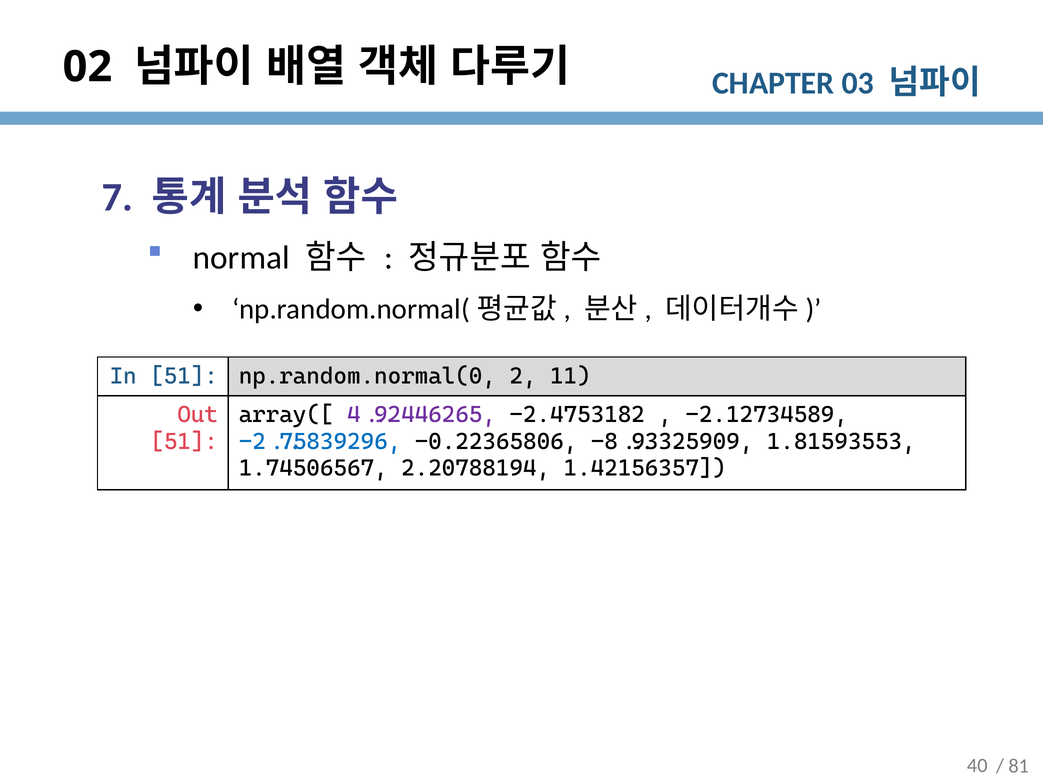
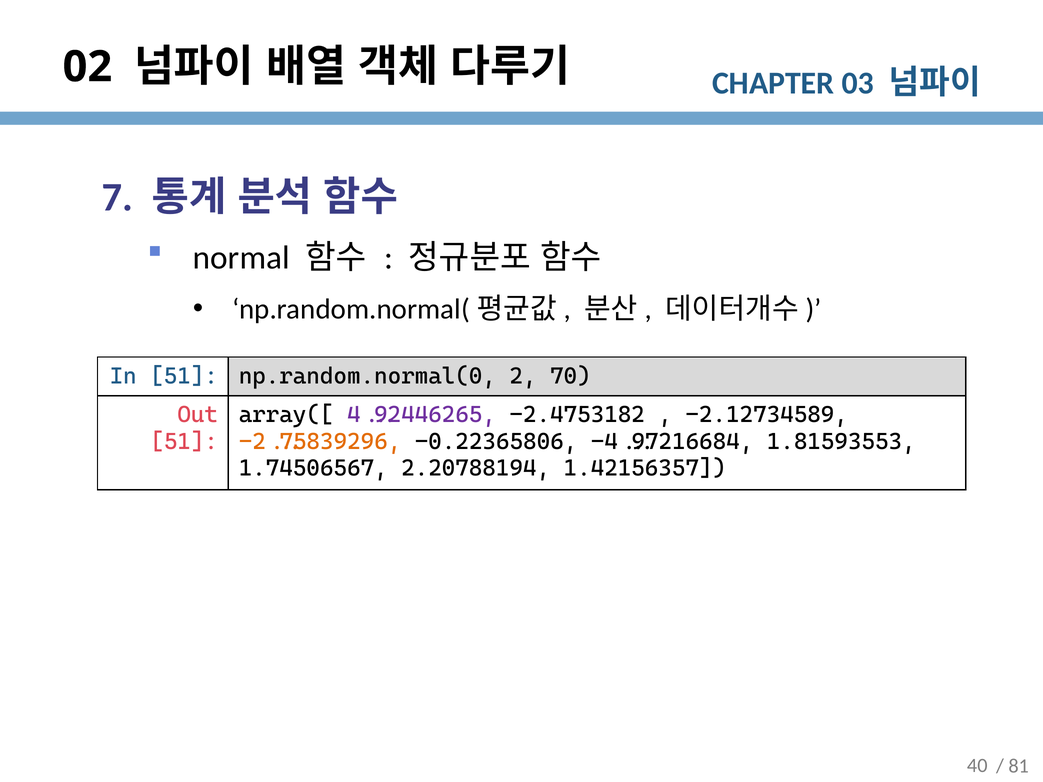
11: 11 -> 70
-2.75839296 colour: blue -> orange
-8.93325909: -8.93325909 -> -4.97216684
